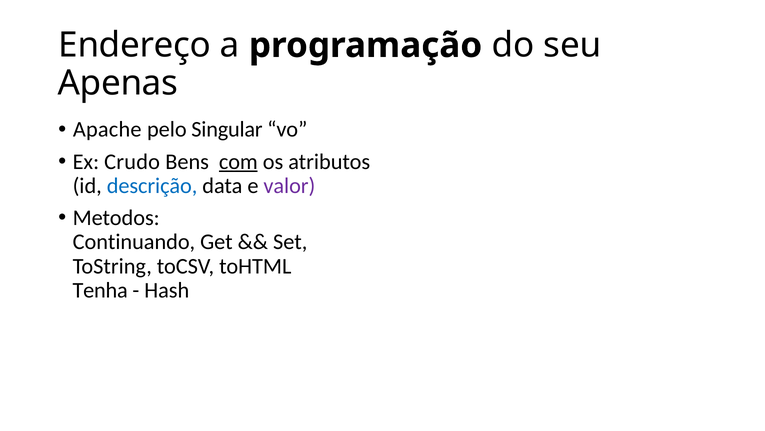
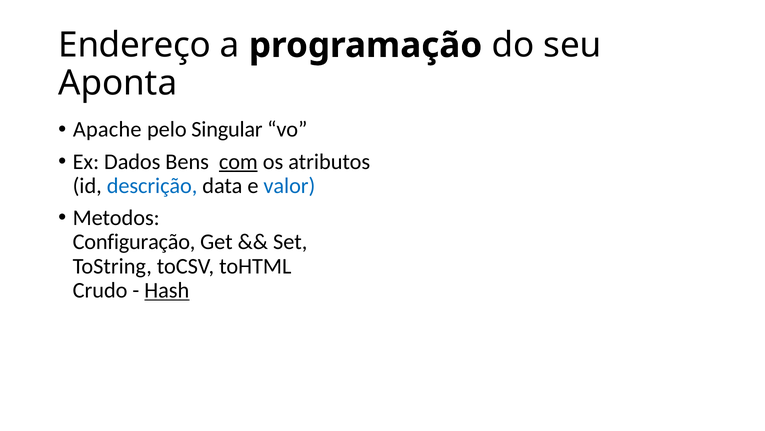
Apenas: Apenas -> Aponta
Crudo: Crudo -> Dados
valor colour: purple -> blue
Continuando: Continuando -> Configuração
Tenha: Tenha -> Crudo
Hash underline: none -> present
